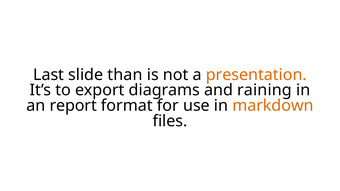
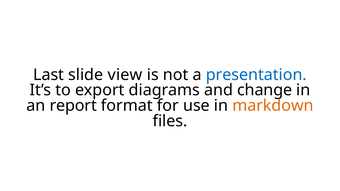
than: than -> view
presentation colour: orange -> blue
raining: raining -> change
